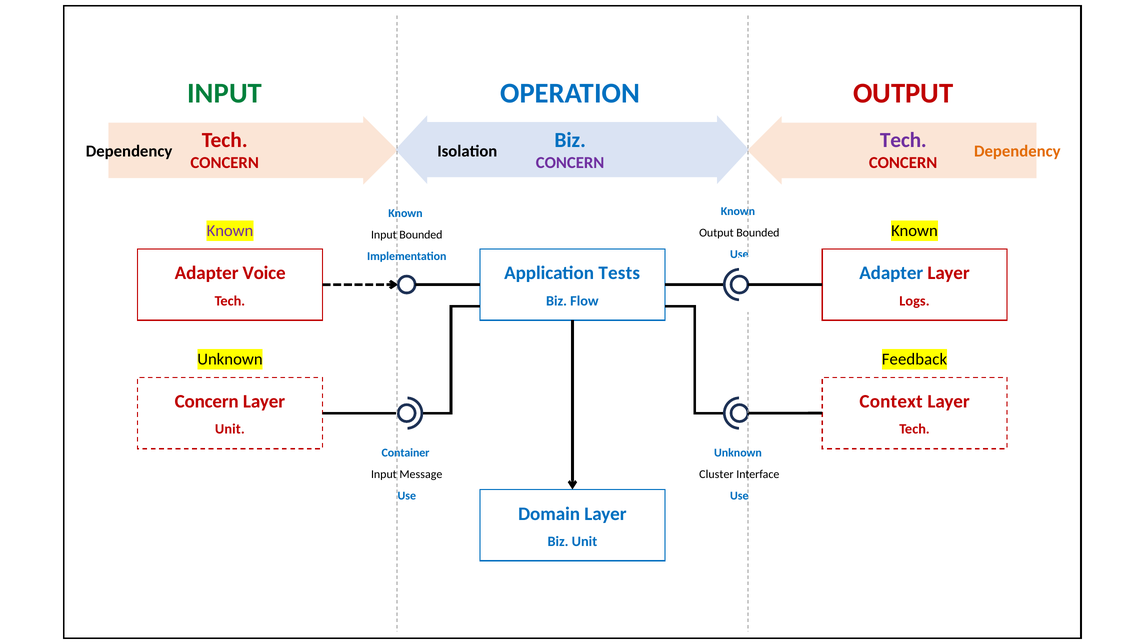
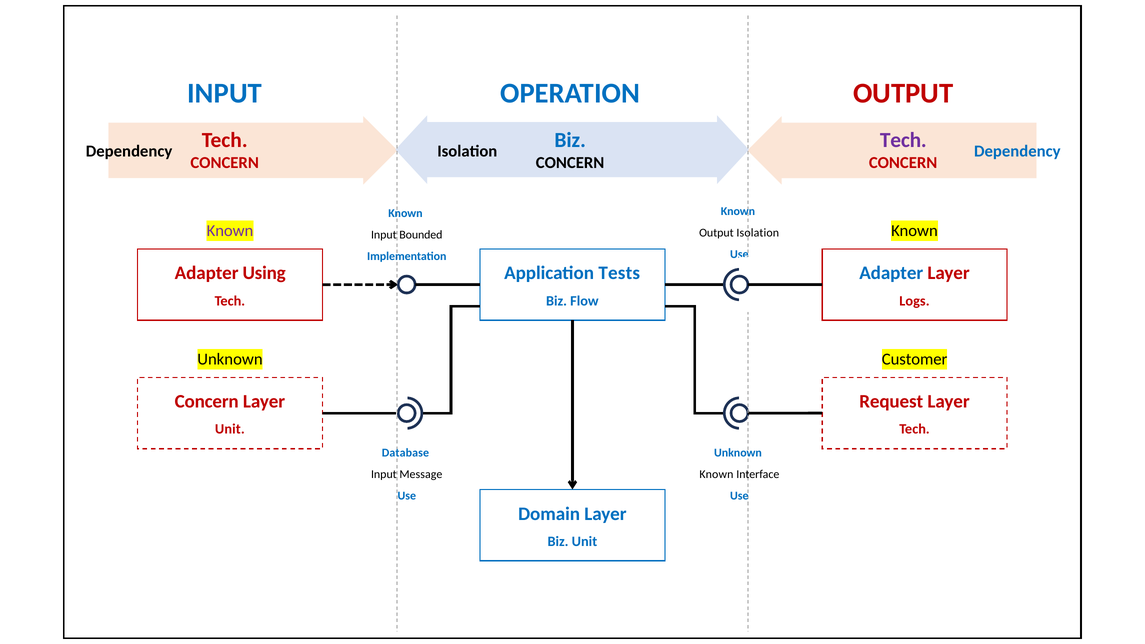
INPUT at (225, 93) colour: green -> blue
Dependency at (1017, 151) colour: orange -> blue
CONCERN at (570, 163) colour: purple -> black
Output Bounded: Bounded -> Isolation
Voice: Voice -> Using
Feedback: Feedback -> Customer
Context: Context -> Request
Container: Container -> Database
Cluster at (716, 474): Cluster -> Known
